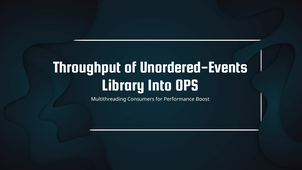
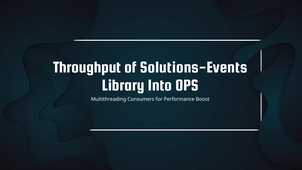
Unordered-Events: Unordered-Events -> Solutions-Events
